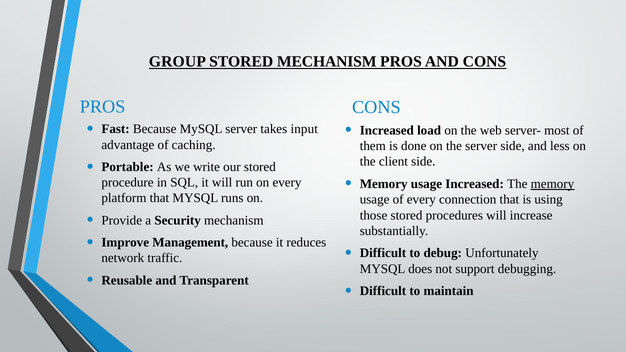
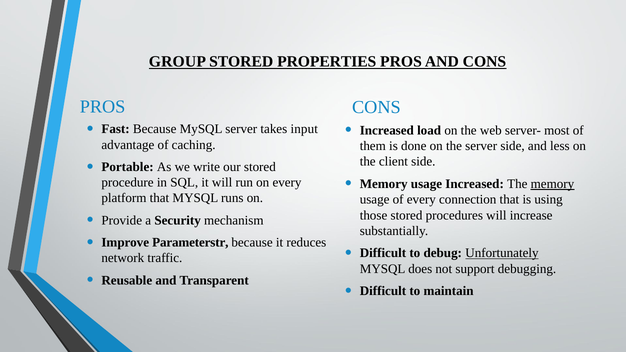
STORED MECHANISM: MECHANISM -> PROPERTIES
Management: Management -> Parameterstr
Unfortunately underline: none -> present
